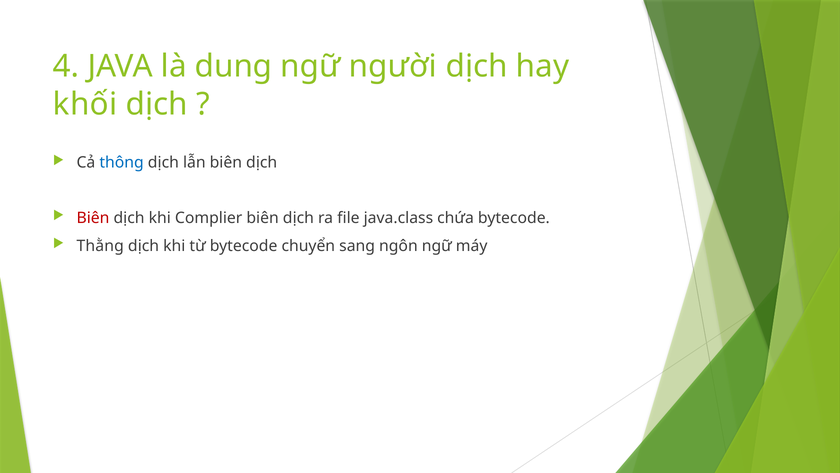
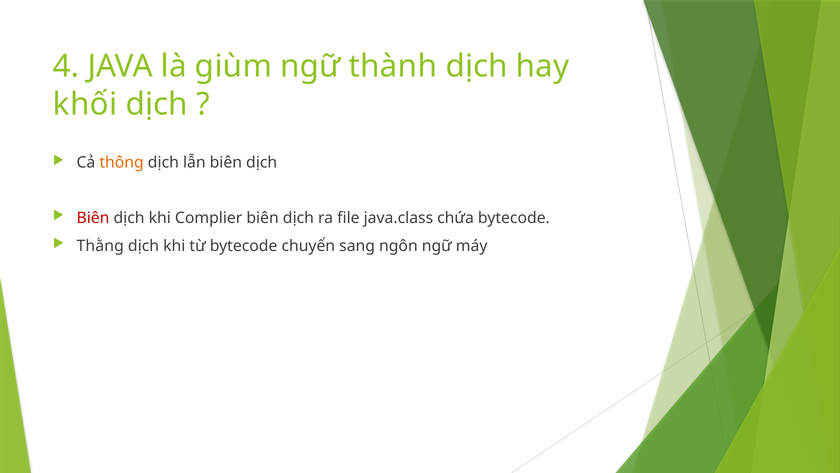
dung: dung -> giùm
người: người -> thành
thông colour: blue -> orange
